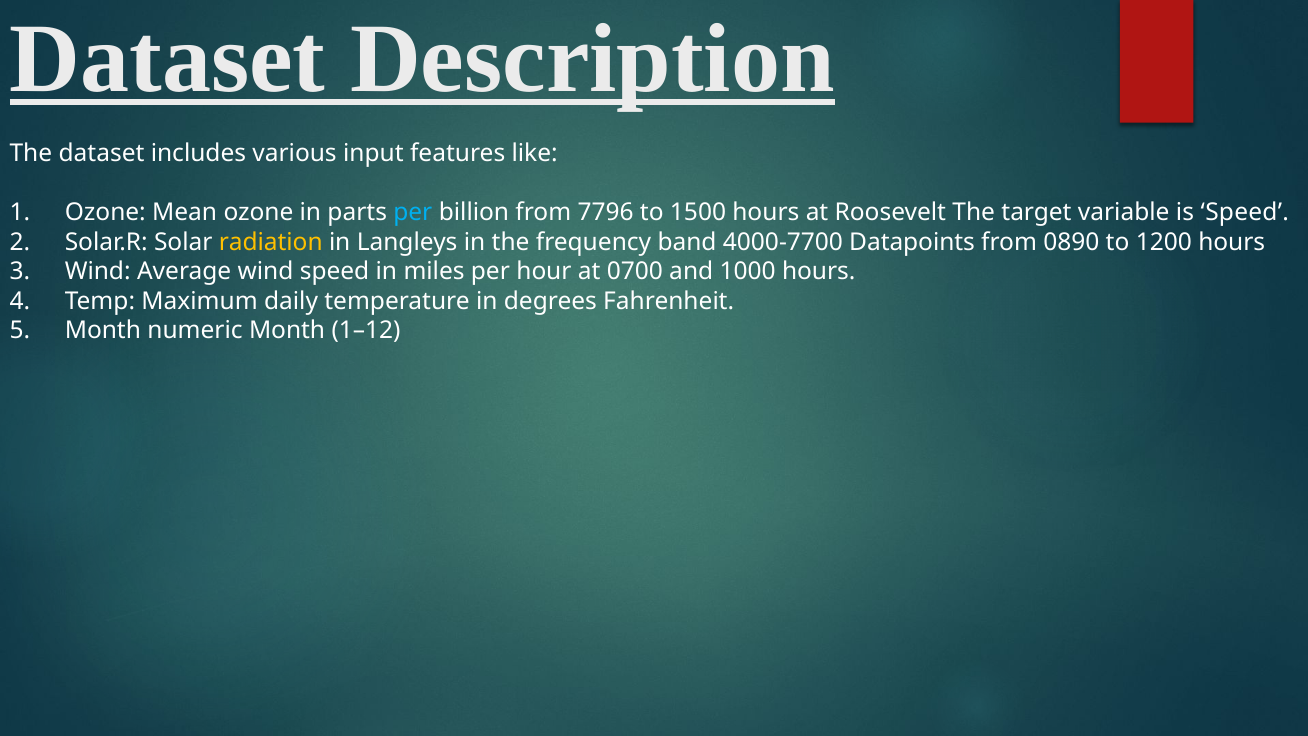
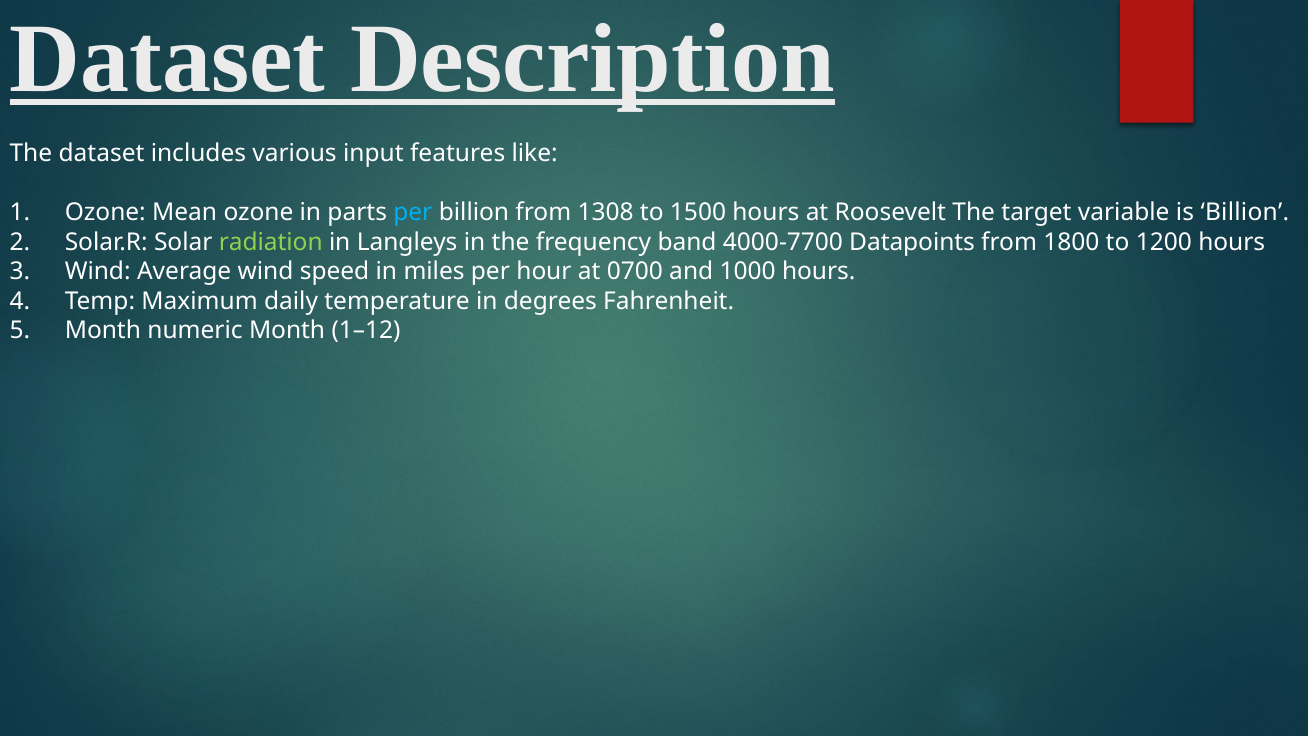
7796: 7796 -> 1308
is Speed: Speed -> Billion
radiation colour: yellow -> light green
0890: 0890 -> 1800
